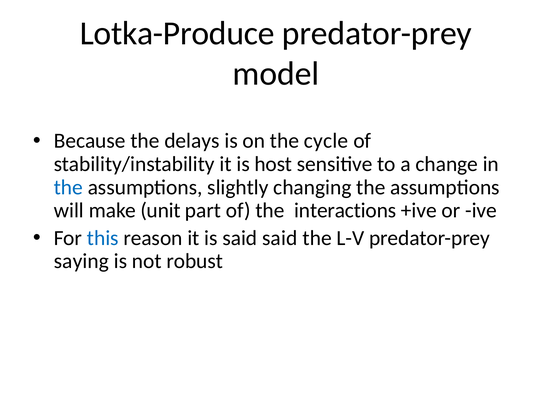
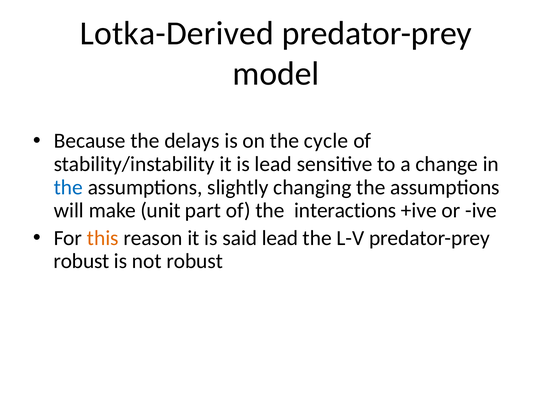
Lotka-Produce: Lotka-Produce -> Lotka-Derived
is host: host -> lead
this colour: blue -> orange
said said: said -> lead
saying at (81, 261): saying -> robust
